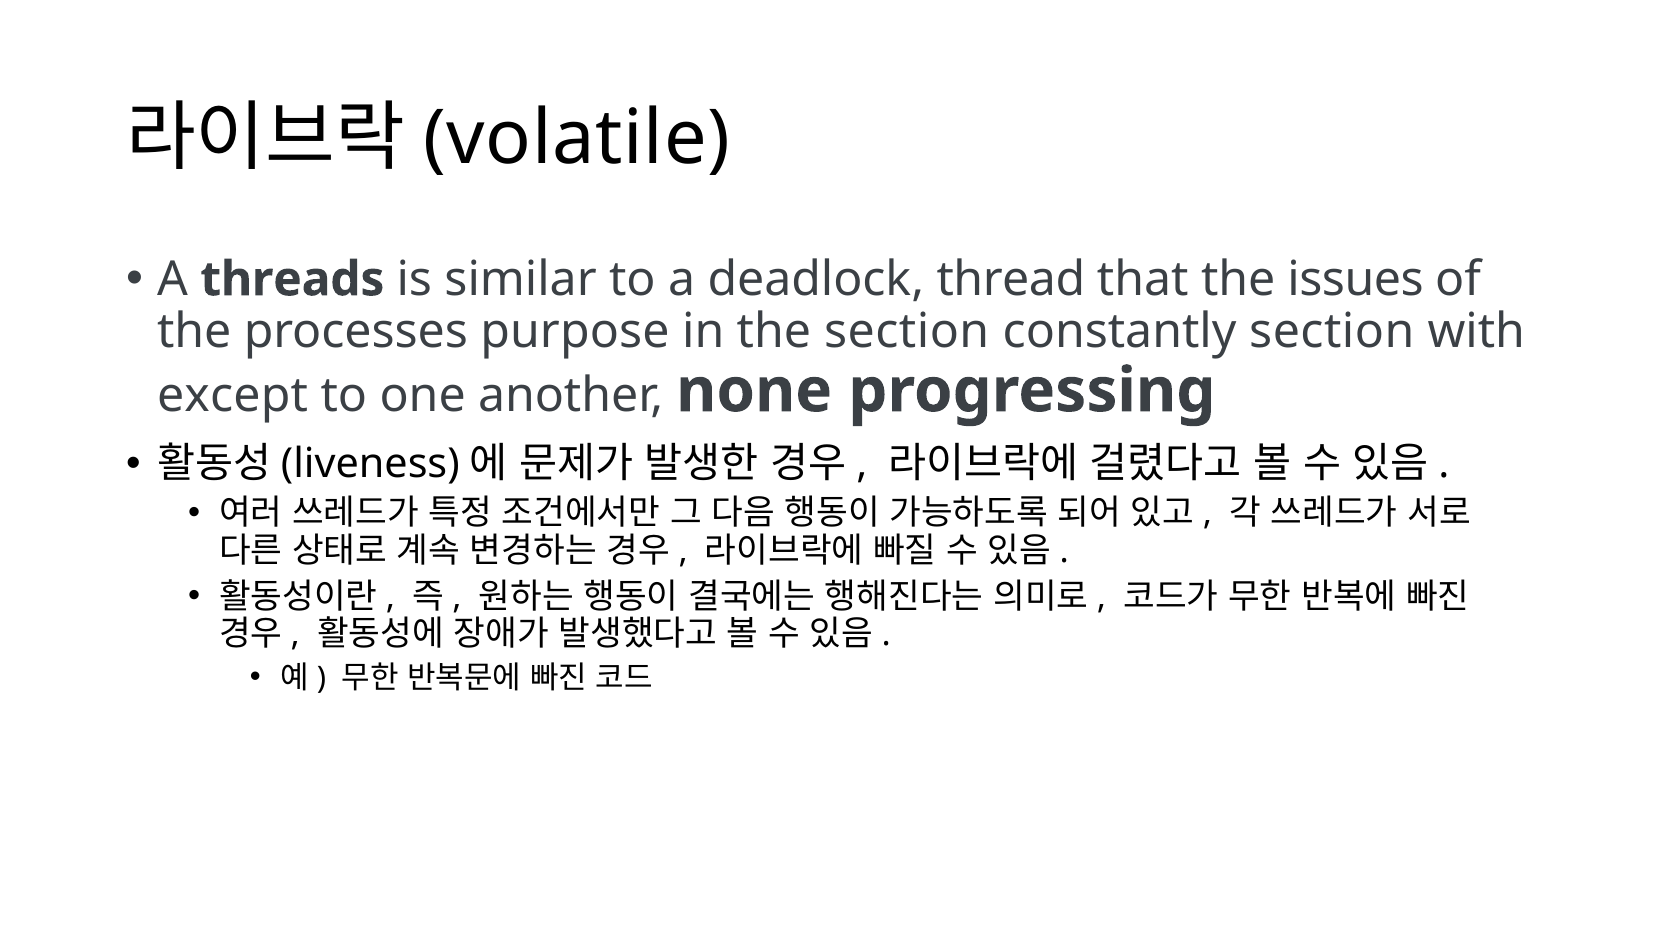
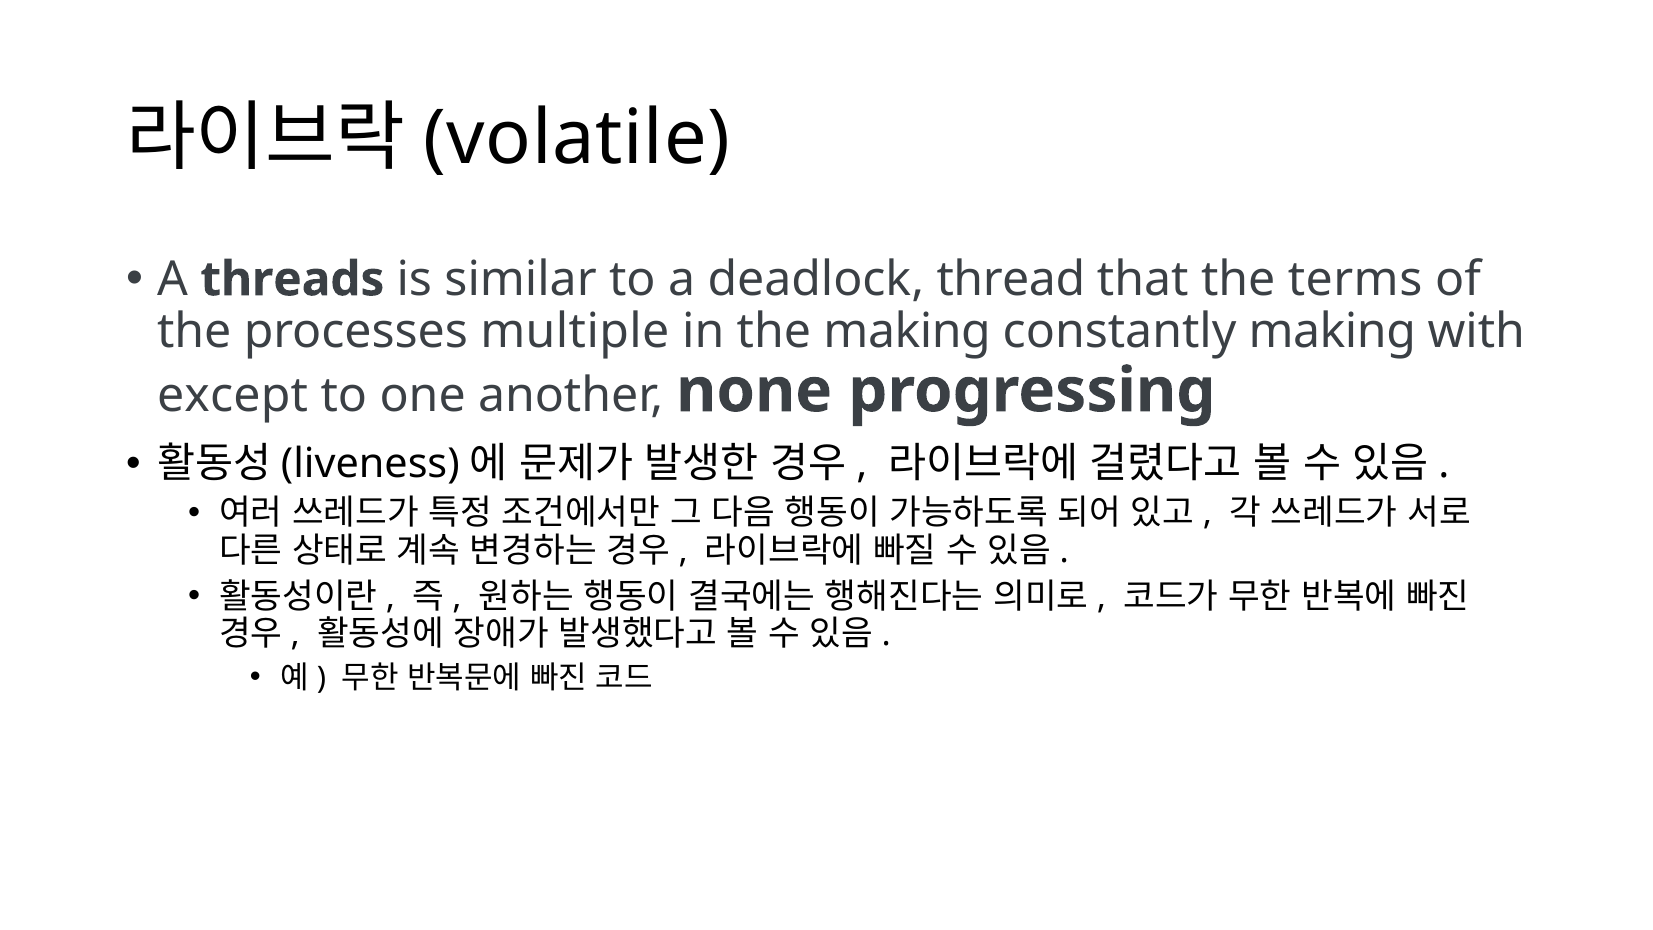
issues: issues -> terms
purpose: purpose -> multiple
the section: section -> making
constantly section: section -> making
